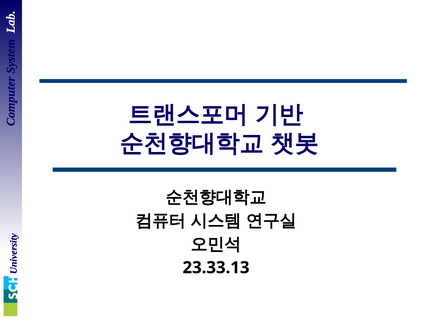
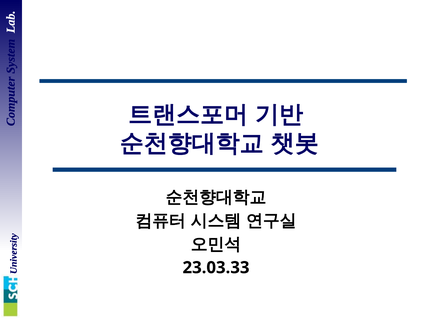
23.33.13: 23.33.13 -> 23.03.33
